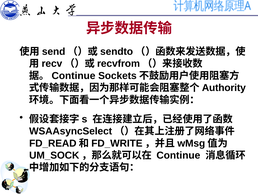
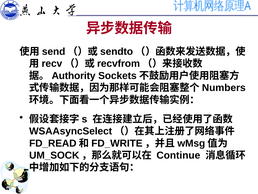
Continue at (74, 76): Continue -> Authority
Authority: Authority -> Numbers
